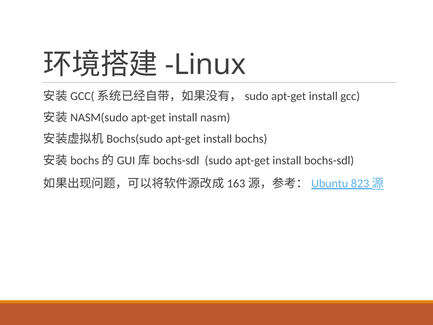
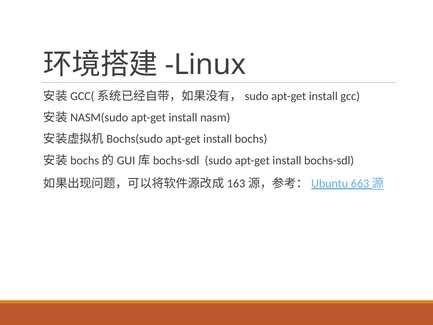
823: 823 -> 663
